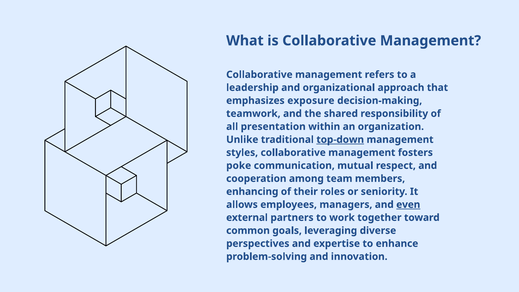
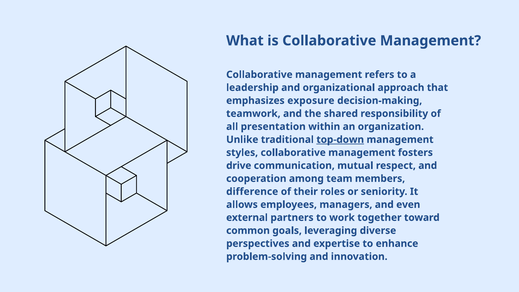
poke: poke -> drive
enhancing: enhancing -> difference
even underline: present -> none
